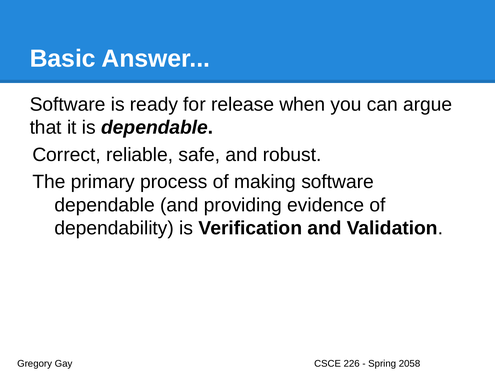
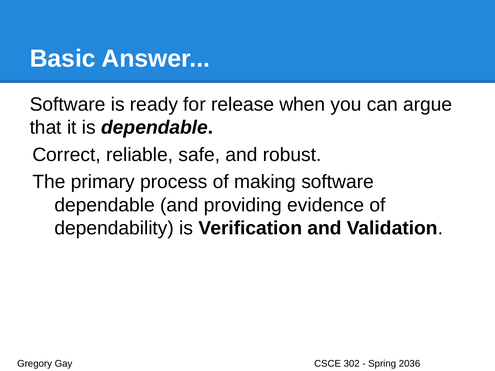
226: 226 -> 302
2058: 2058 -> 2036
